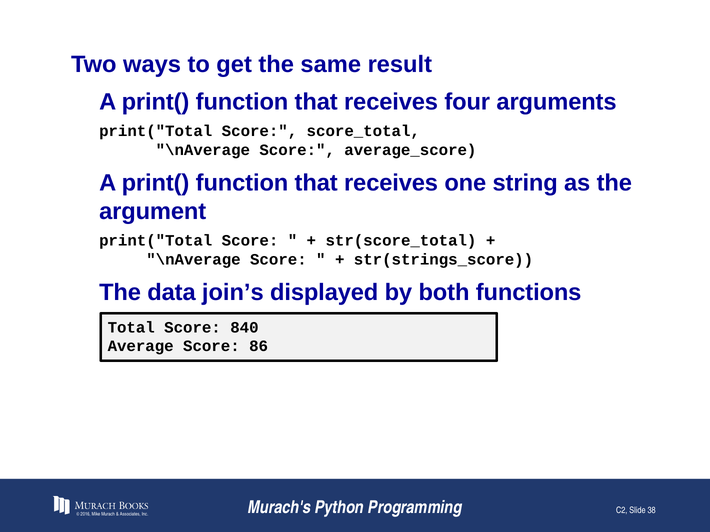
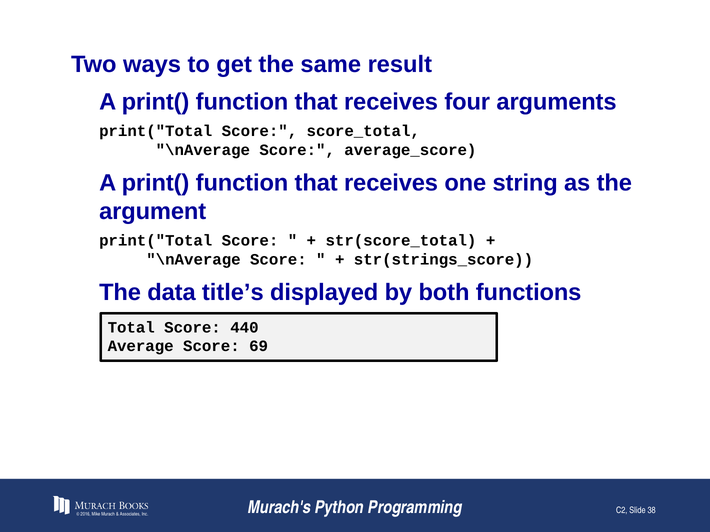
join’s: join’s -> title’s
840: 840 -> 440
86: 86 -> 69
